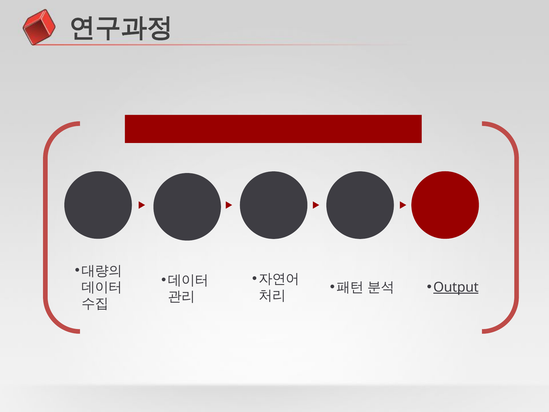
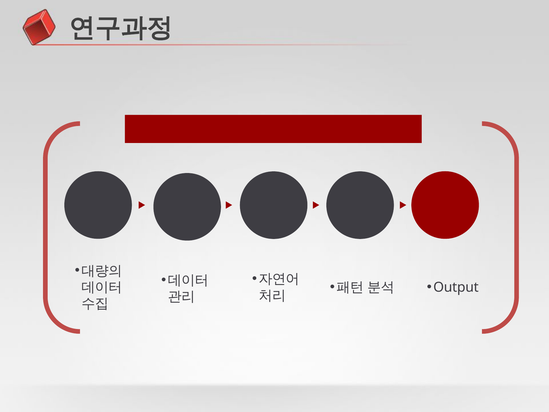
Output underline: present -> none
